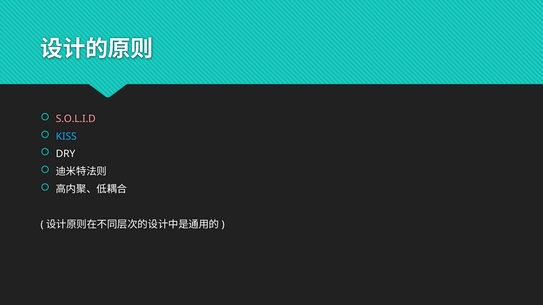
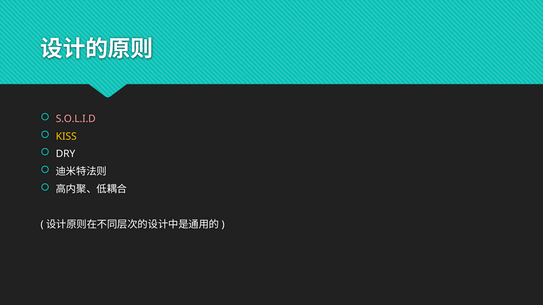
KISS colour: light blue -> yellow
